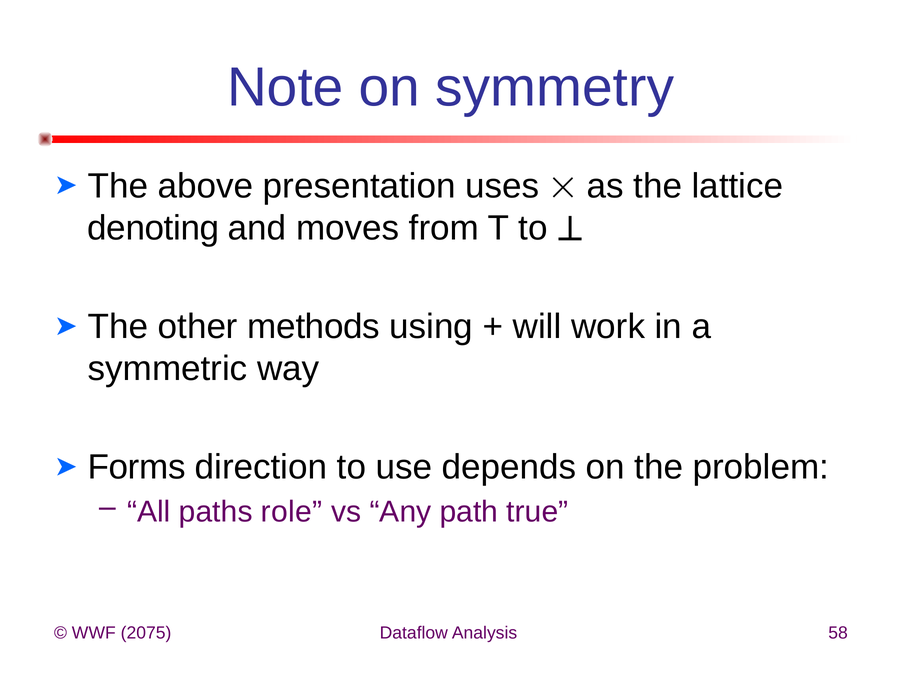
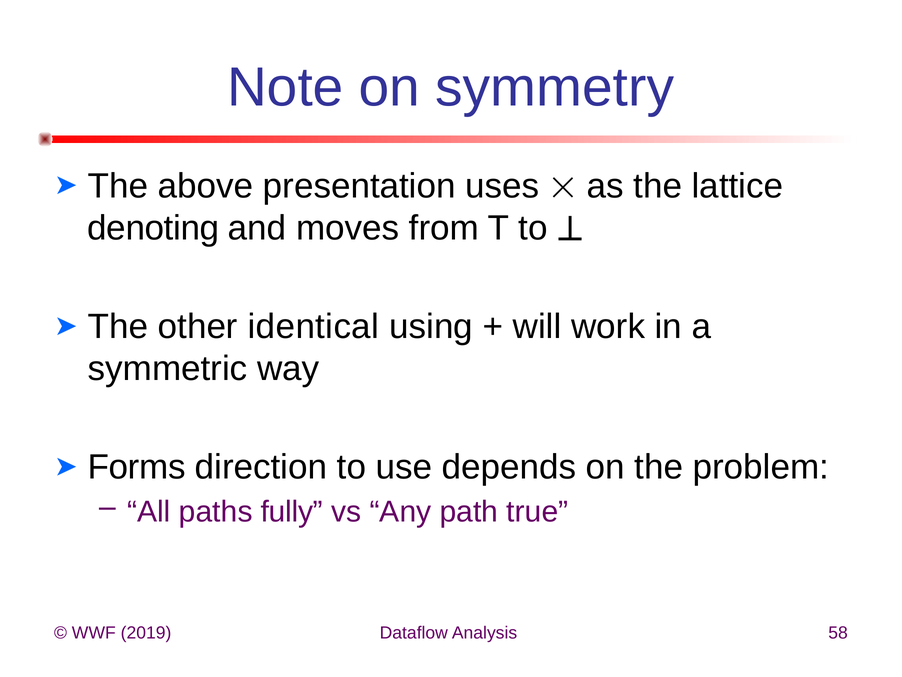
methods: methods -> identical
role: role -> fully
2075: 2075 -> 2019
